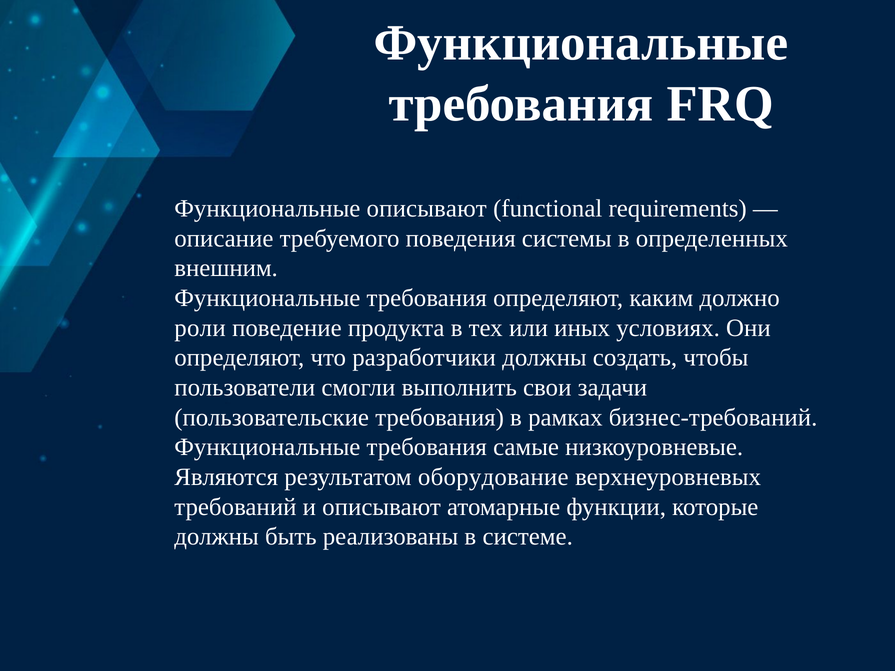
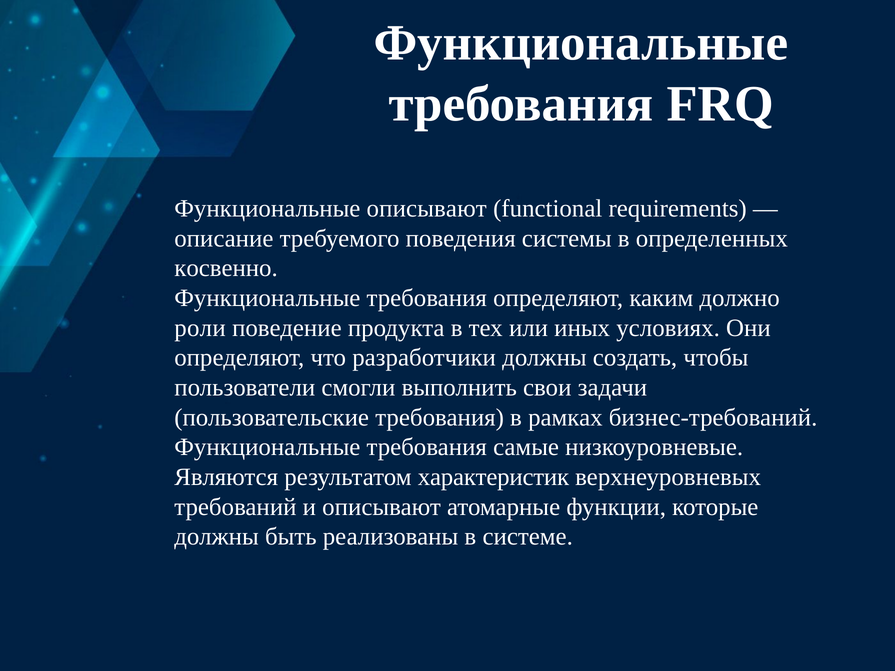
внешним: внешним -> косвенно
оборудование: оборудование -> характеристик
